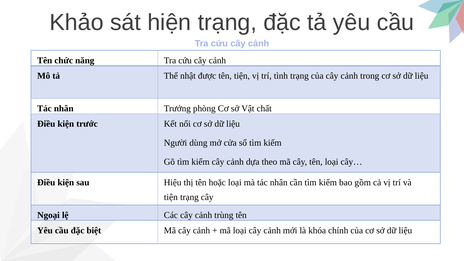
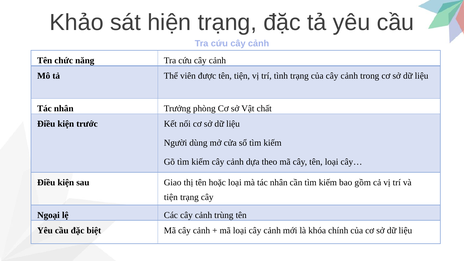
nhật: nhật -> viên
Hiệu: Hiệu -> Giao
